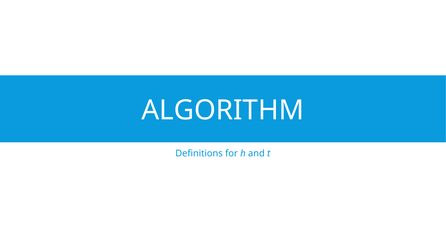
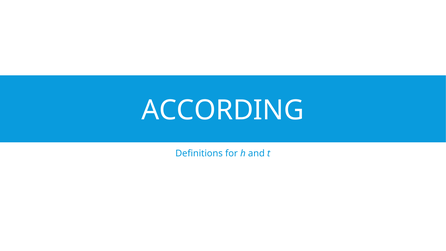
ALGORITHM: ALGORITHM -> ACCORDING
